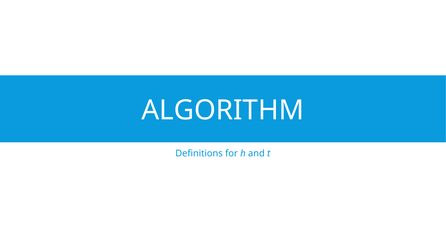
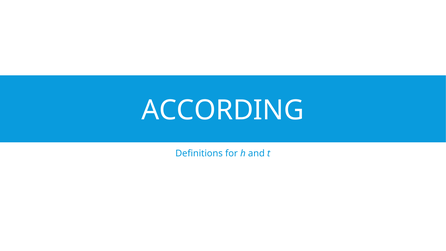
ALGORITHM: ALGORITHM -> ACCORDING
